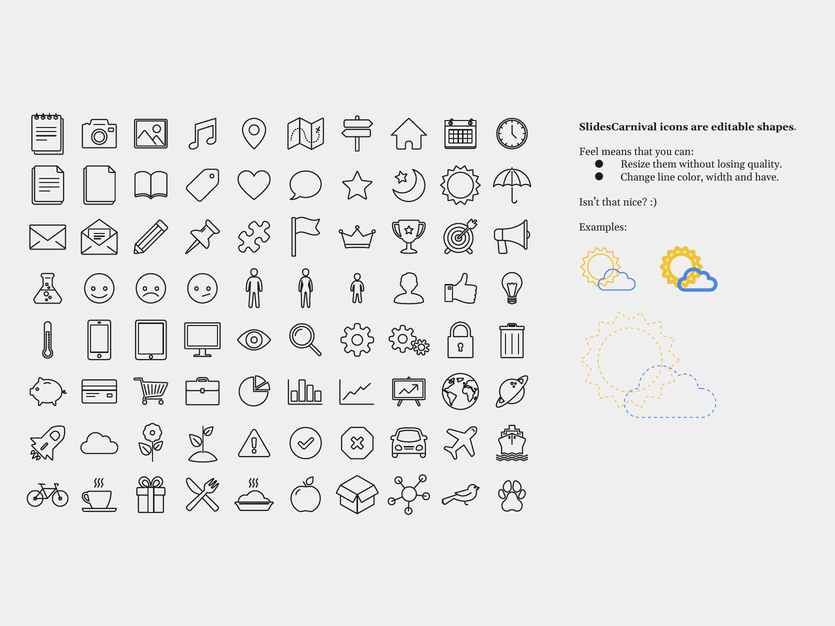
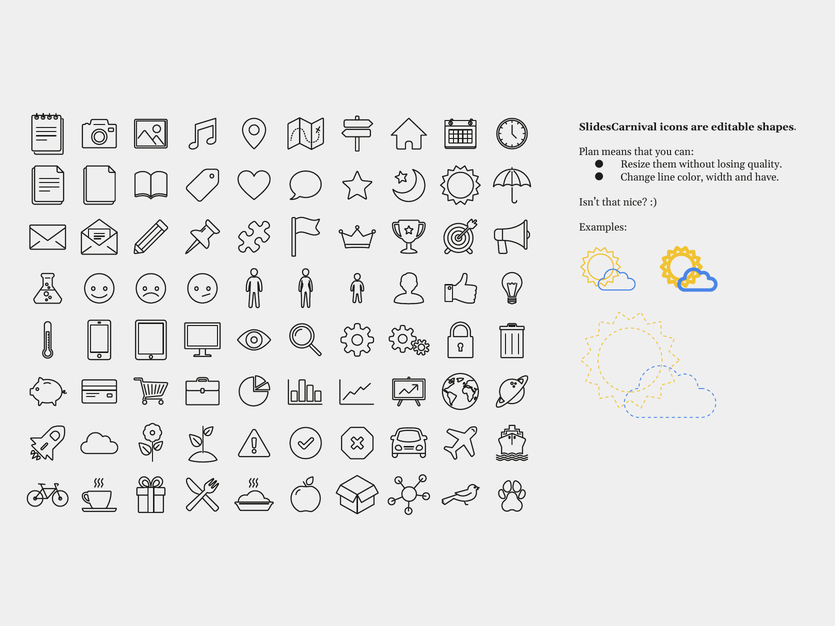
Feel: Feel -> Plan
